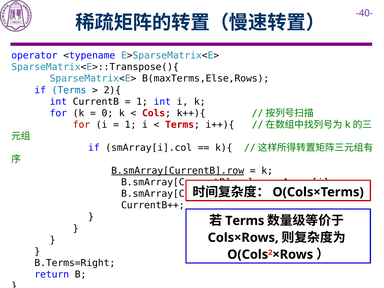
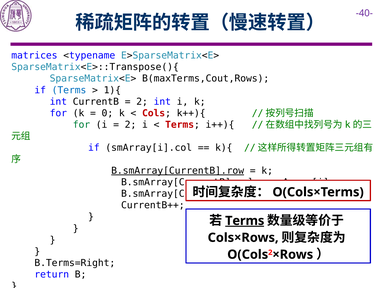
operator: operator -> matrices
B(maxTerms,Else,Rows: B(maxTerms,Else,Rows -> B(maxTerms,Cout,Rows
2){: 2){ -> 1){
1 at (142, 102): 1 -> 2
for at (81, 125) colour: red -> green
1 at (130, 125): 1 -> 2
Terms at (245, 221) underline: none -> present
